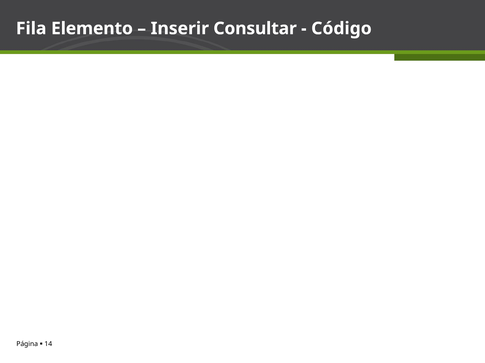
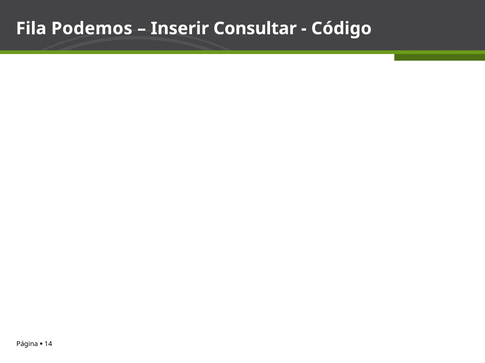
Elemento: Elemento -> Podemos
